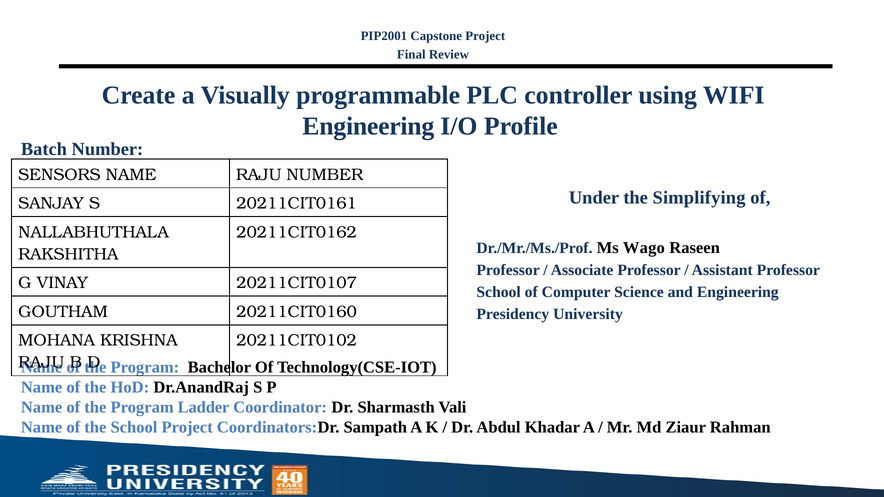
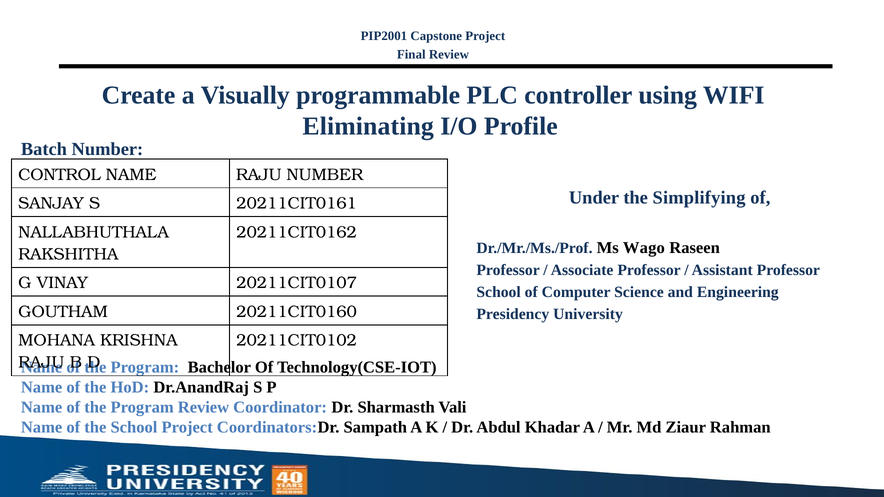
Engineering at (368, 126): Engineering -> Eliminating
SENSORS: SENSORS -> CONTROL
Program Ladder: Ladder -> Review
